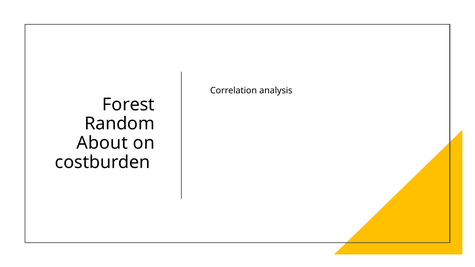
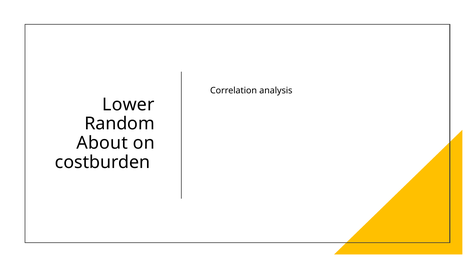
Forest: Forest -> Lower
